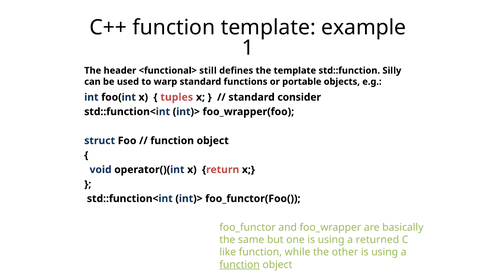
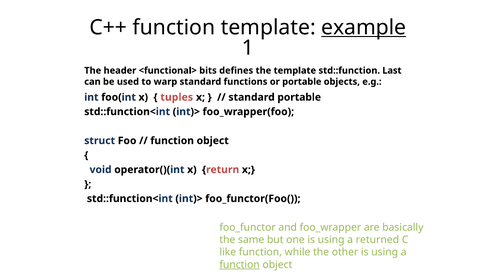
example underline: none -> present
still: still -> bits
Silly: Silly -> Last
standard consider: consider -> portable
